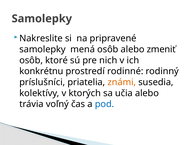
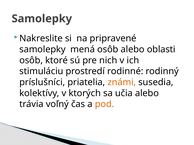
zmeniť: zmeniť -> oblasti
konkrétnu: konkrétnu -> stimuláciu
pod colour: blue -> orange
